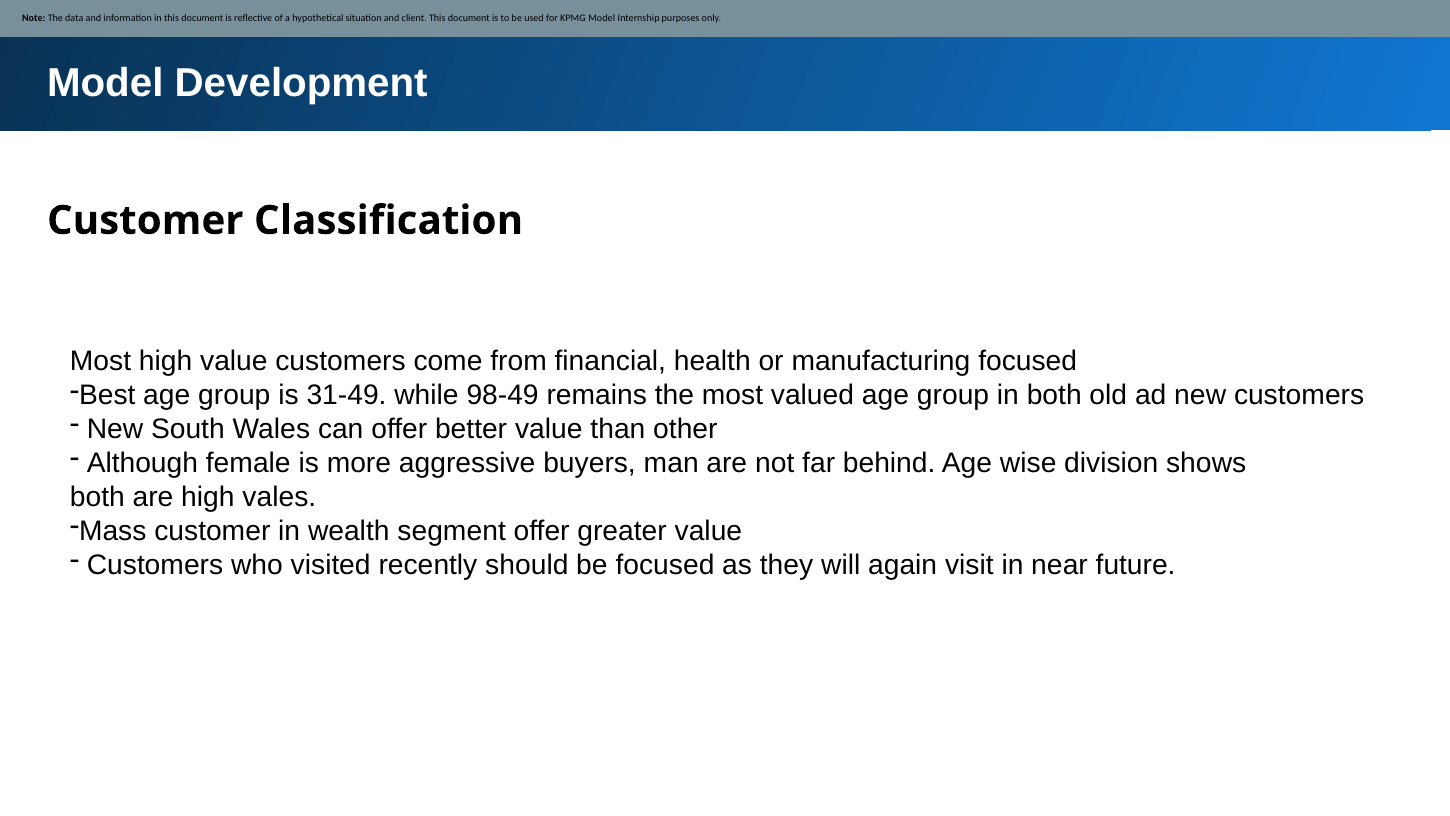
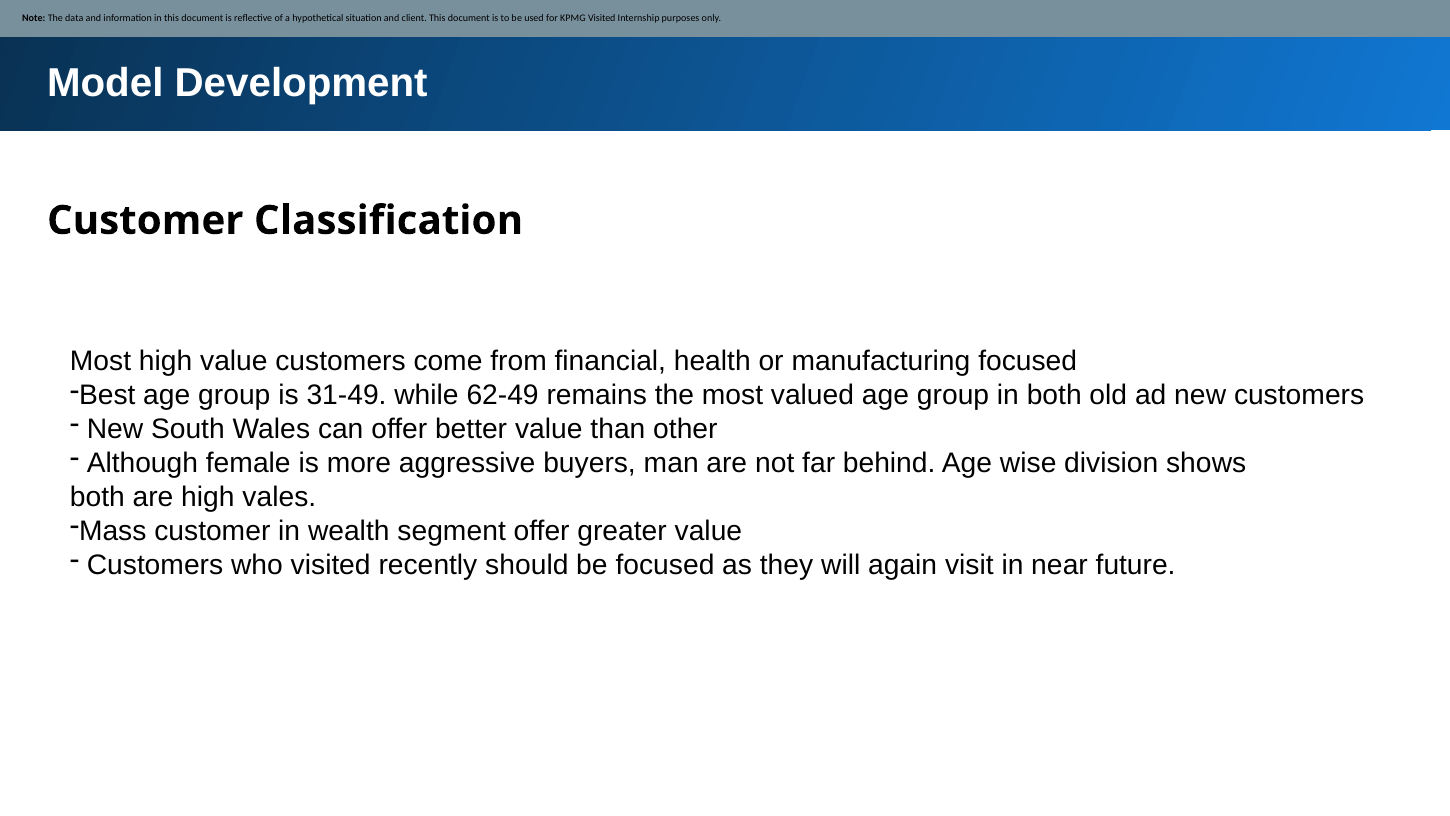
KPMG Model: Model -> Visited
98-49: 98-49 -> 62-49
